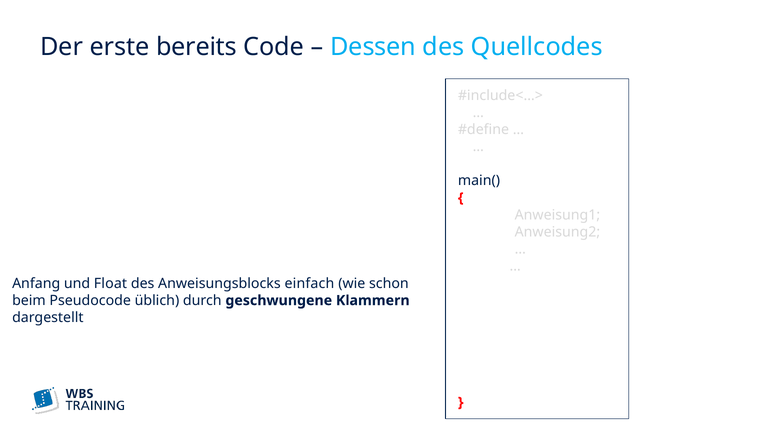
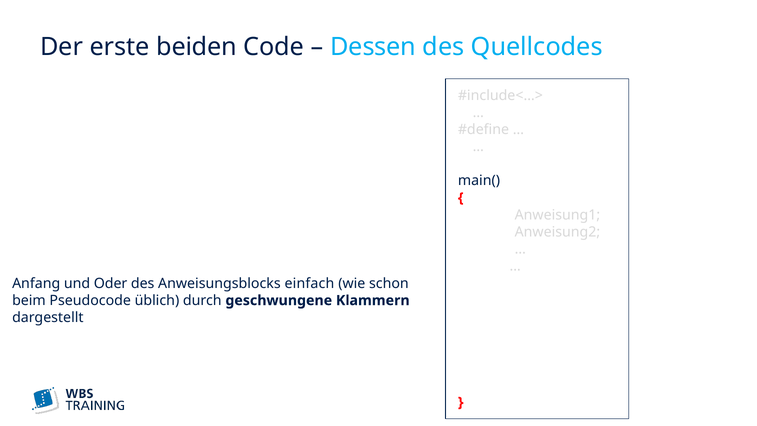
bereits: bereits -> beiden
Float: Float -> Oder
